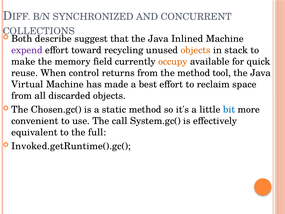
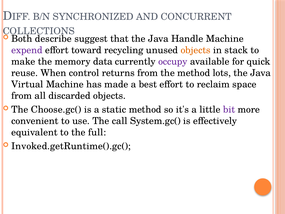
Inlined: Inlined -> Handle
field: field -> data
occupy colour: orange -> purple
tool: tool -> lots
Chosen.gc(: Chosen.gc( -> Choose.gc(
bit colour: blue -> purple
